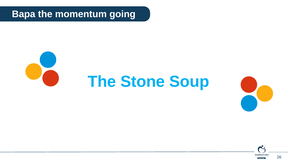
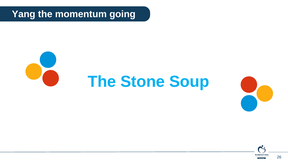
Bapa: Bapa -> Yang
